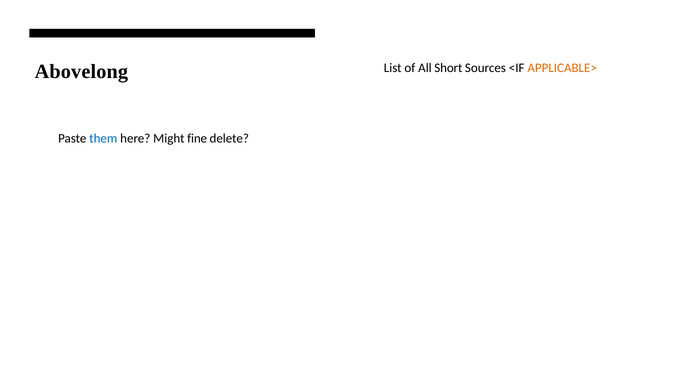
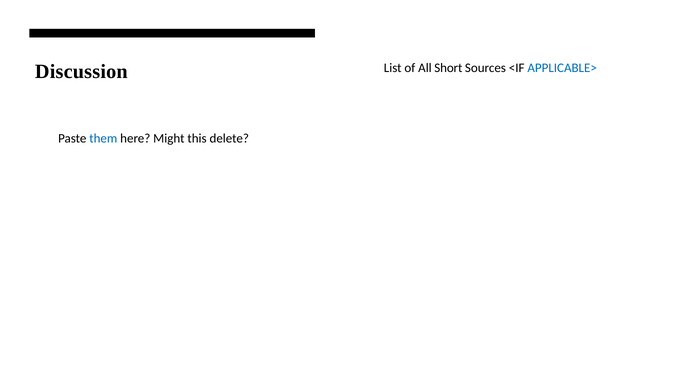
Abovelong: Abovelong -> Discussion
APPLICABLE> colour: orange -> blue
fine: fine -> this
